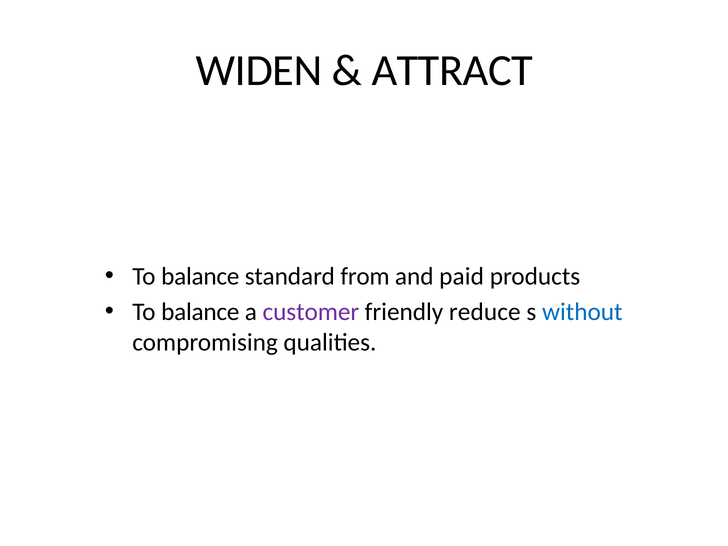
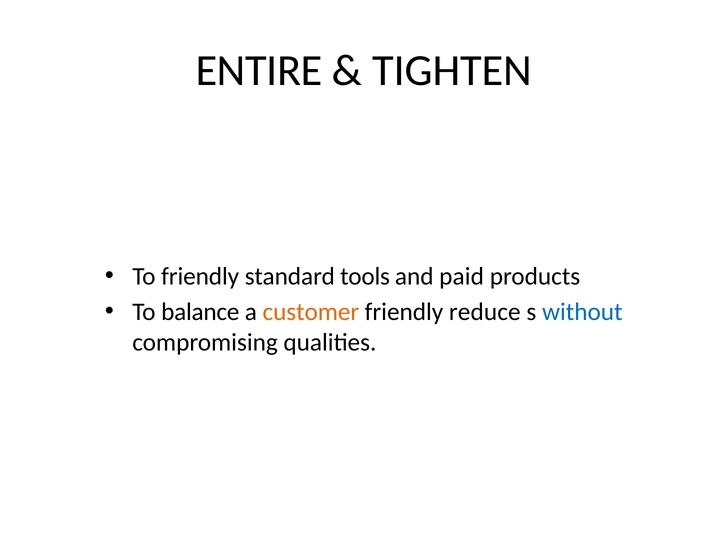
WIDEN: WIDEN -> ENTIRE
ATTRACT: ATTRACT -> TIGHTEN
balance at (200, 276): balance -> friendly
from: from -> tools
customer colour: purple -> orange
